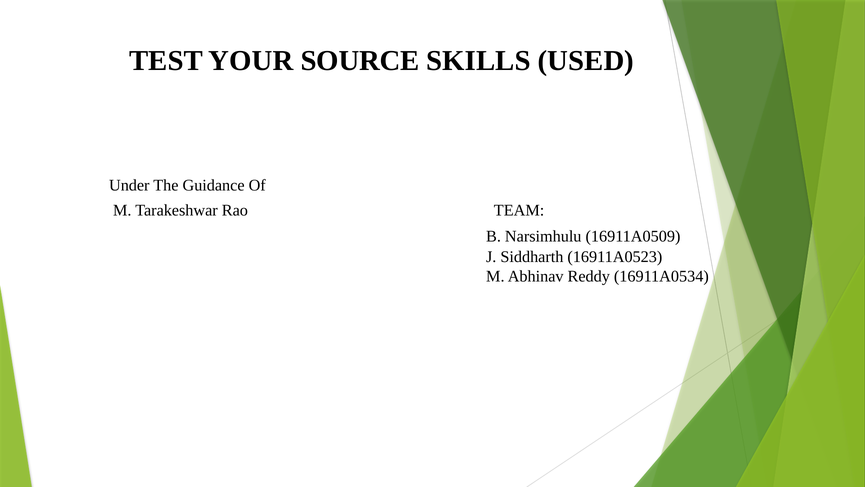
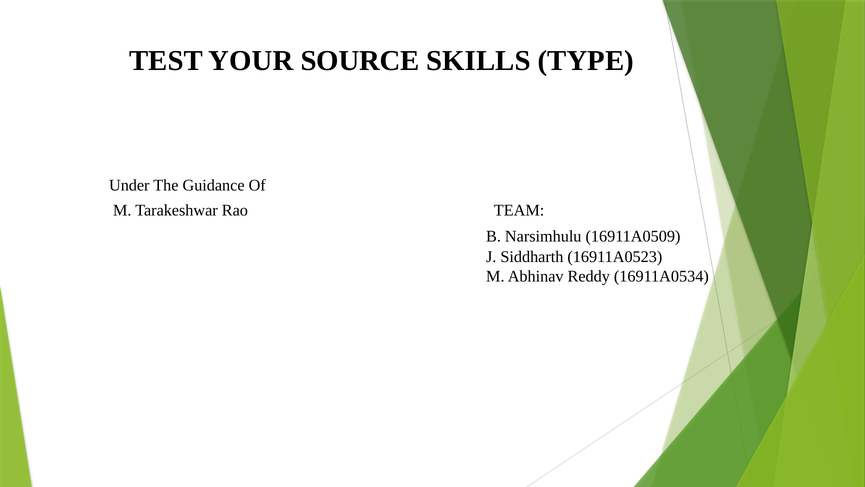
USED: USED -> TYPE
